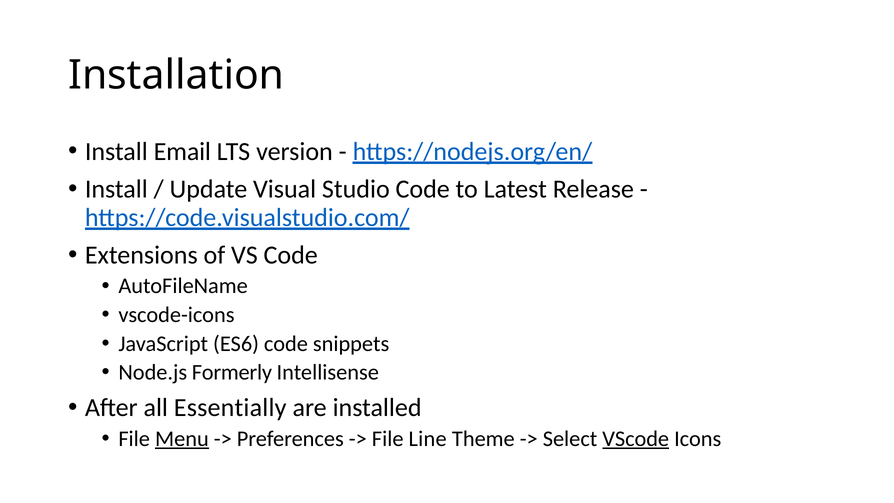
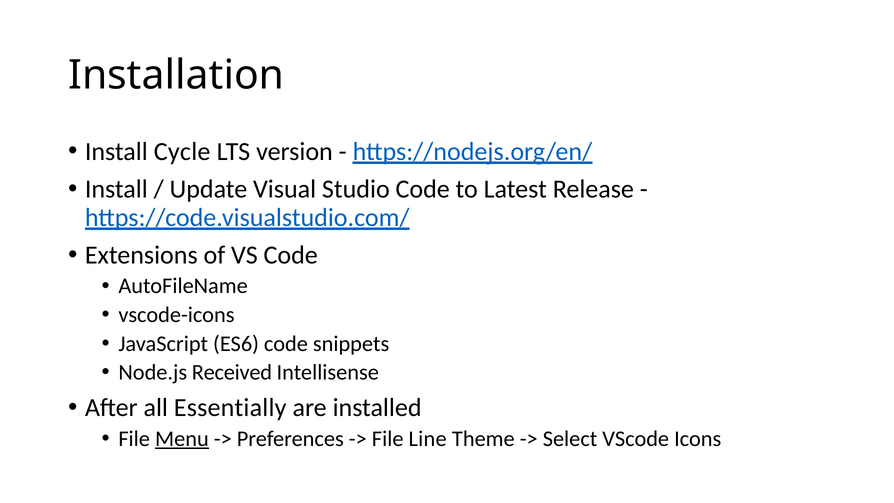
Email: Email -> Cycle
Formerly: Formerly -> Received
VScode underline: present -> none
